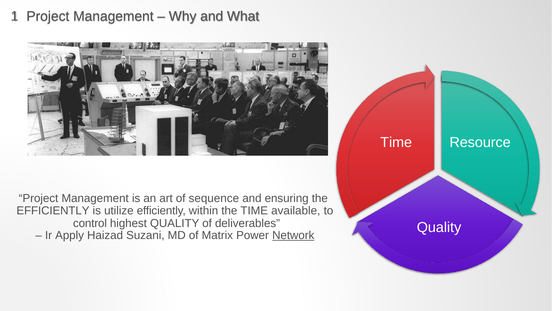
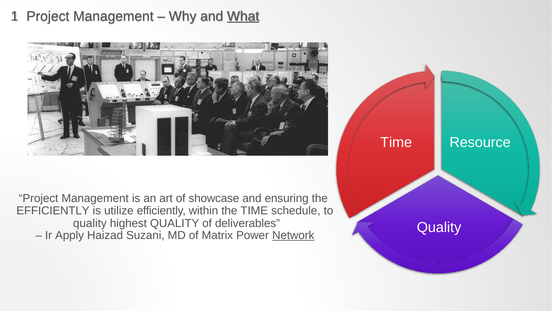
What underline: none -> present
sequence: sequence -> showcase
available: available -> schedule
control at (90, 223): control -> quality
